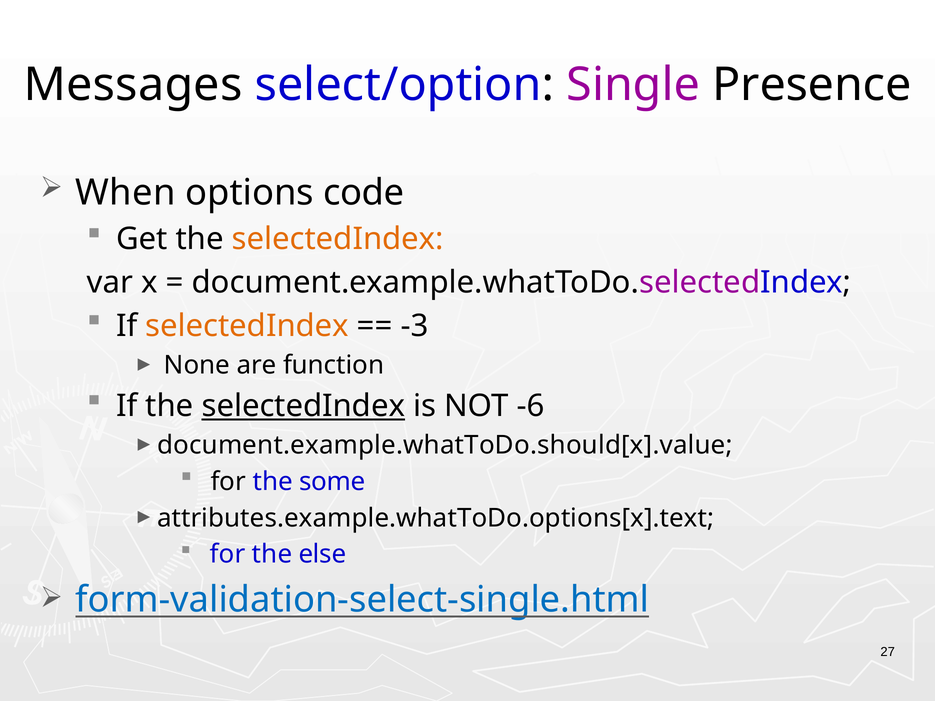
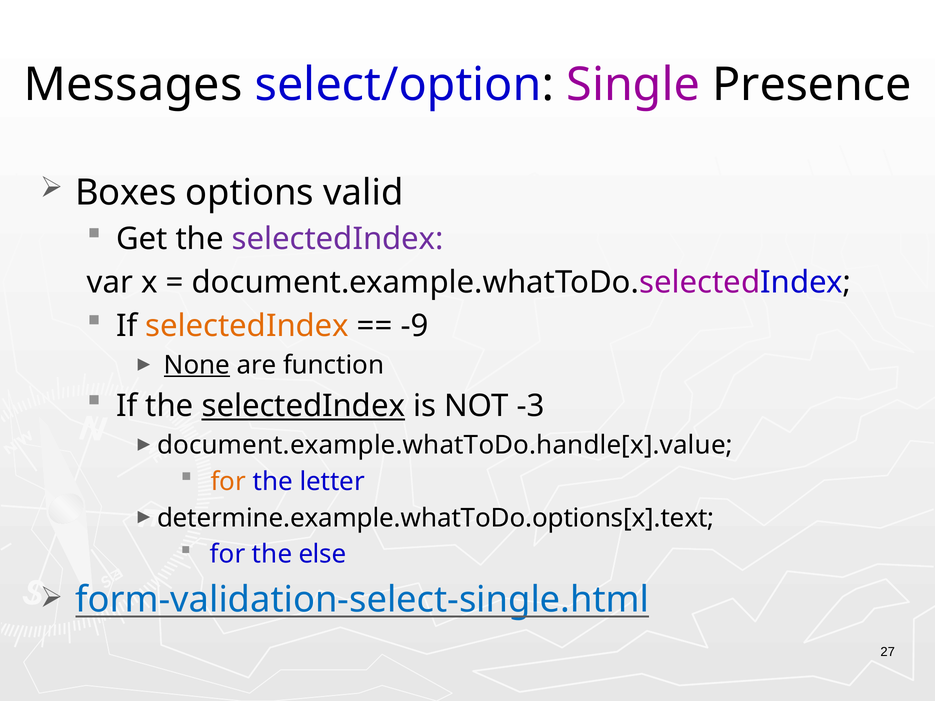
When: When -> Boxes
code: code -> valid
selectedIndex at (338, 239) colour: orange -> purple
-3: -3 -> -9
None underline: none -> present
-6: -6 -> -3
document.example.whatToDo.should[x].value: document.example.whatToDo.should[x].value -> document.example.whatToDo.handle[x].value
for at (228, 482) colour: black -> orange
some: some -> letter
attributes.example.whatToDo.options[x].text: attributes.example.whatToDo.options[x].text -> determine.example.whatToDo.options[x].text
